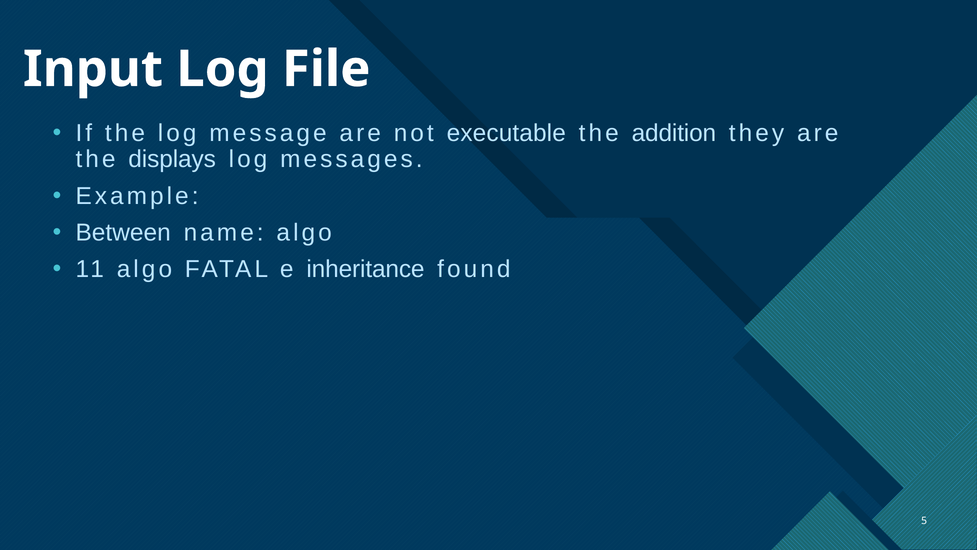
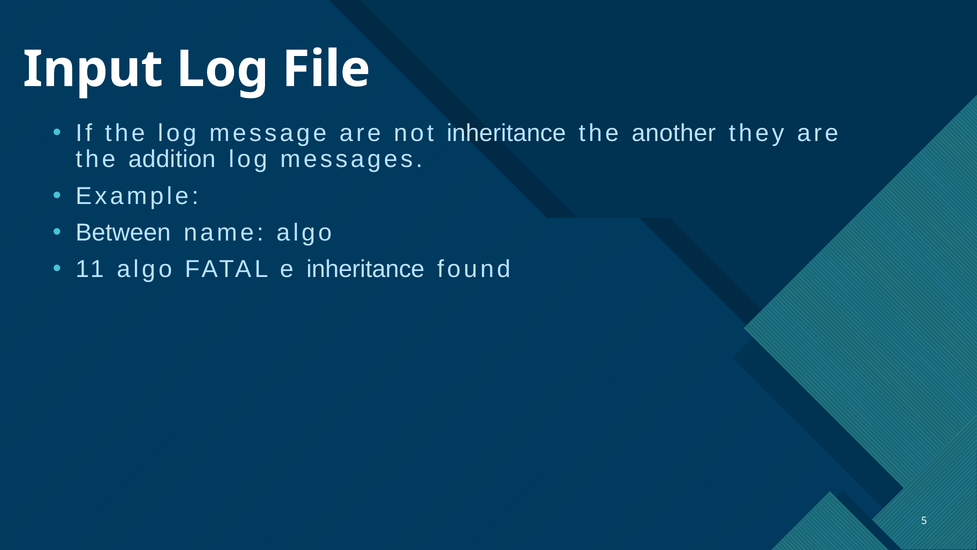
not executable: executable -> inheritance
addition: addition -> another
displays: displays -> addition
